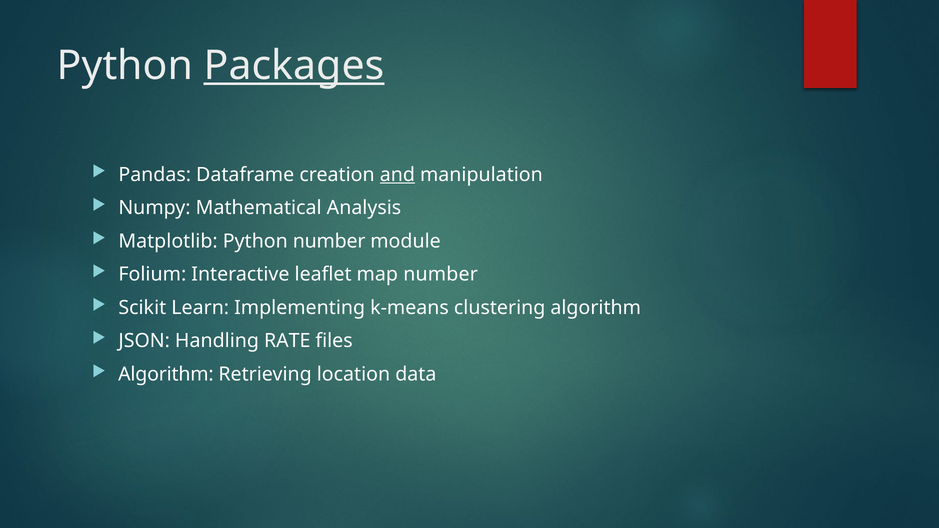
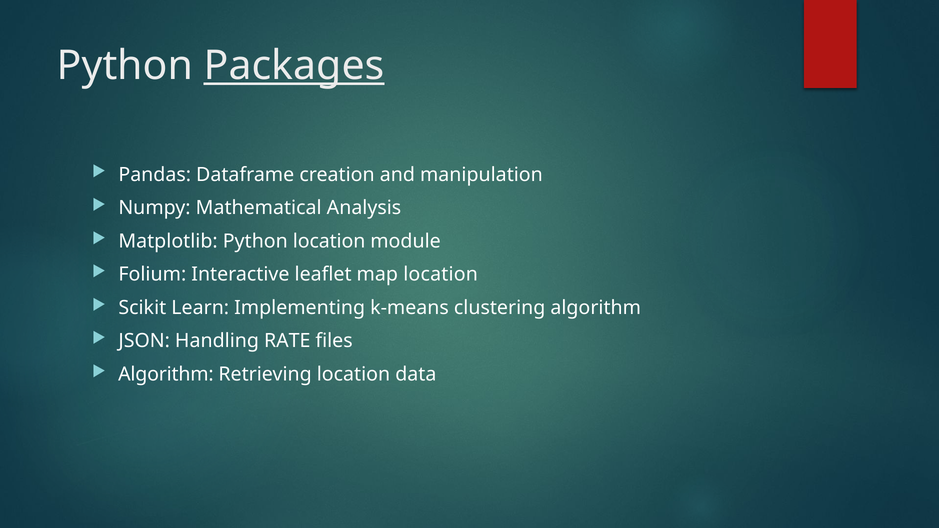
and underline: present -> none
Python number: number -> location
map number: number -> location
